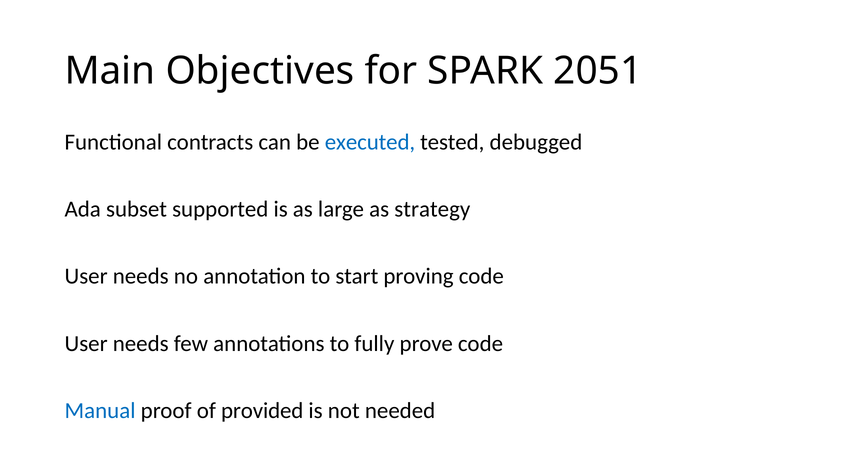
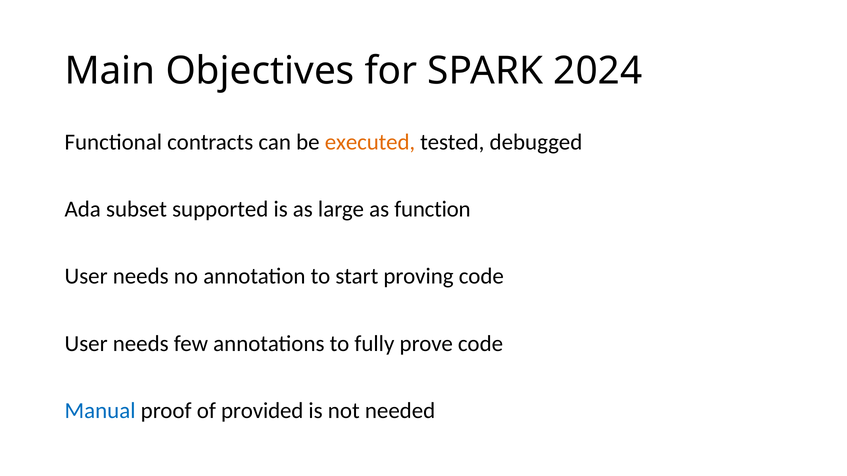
2051: 2051 -> 2024
executed colour: blue -> orange
strategy: strategy -> function
